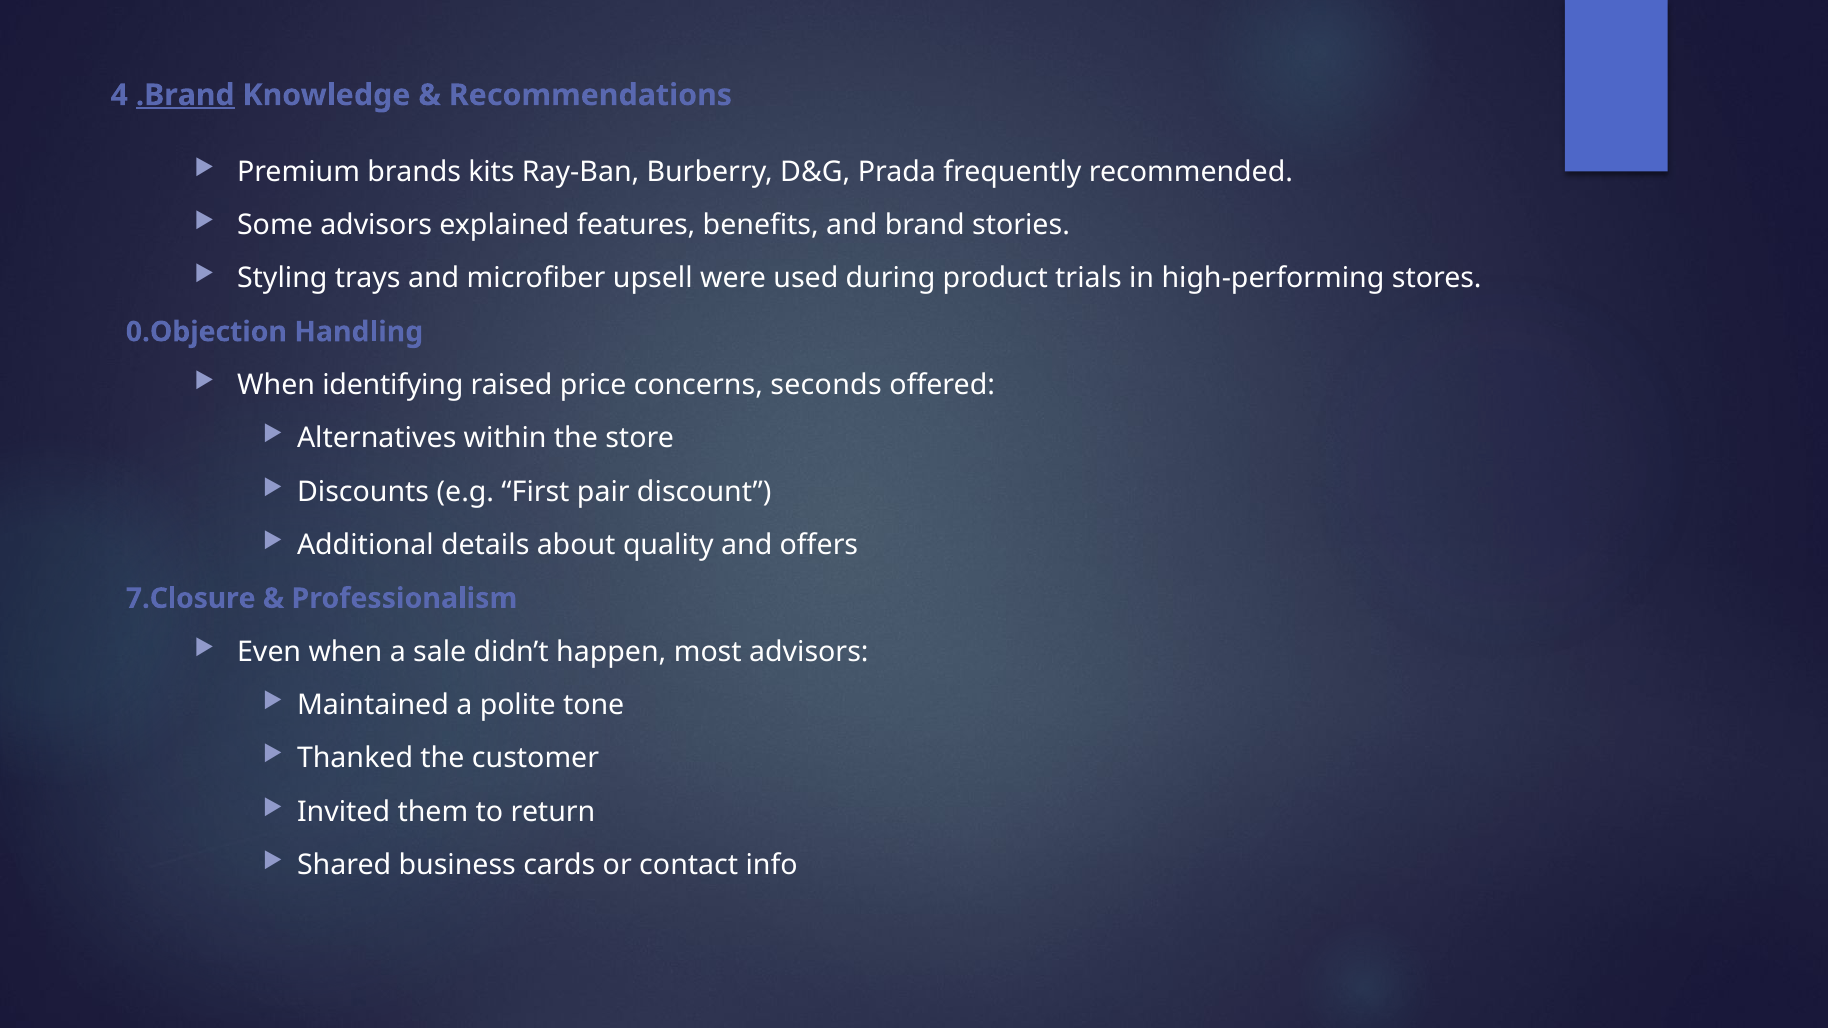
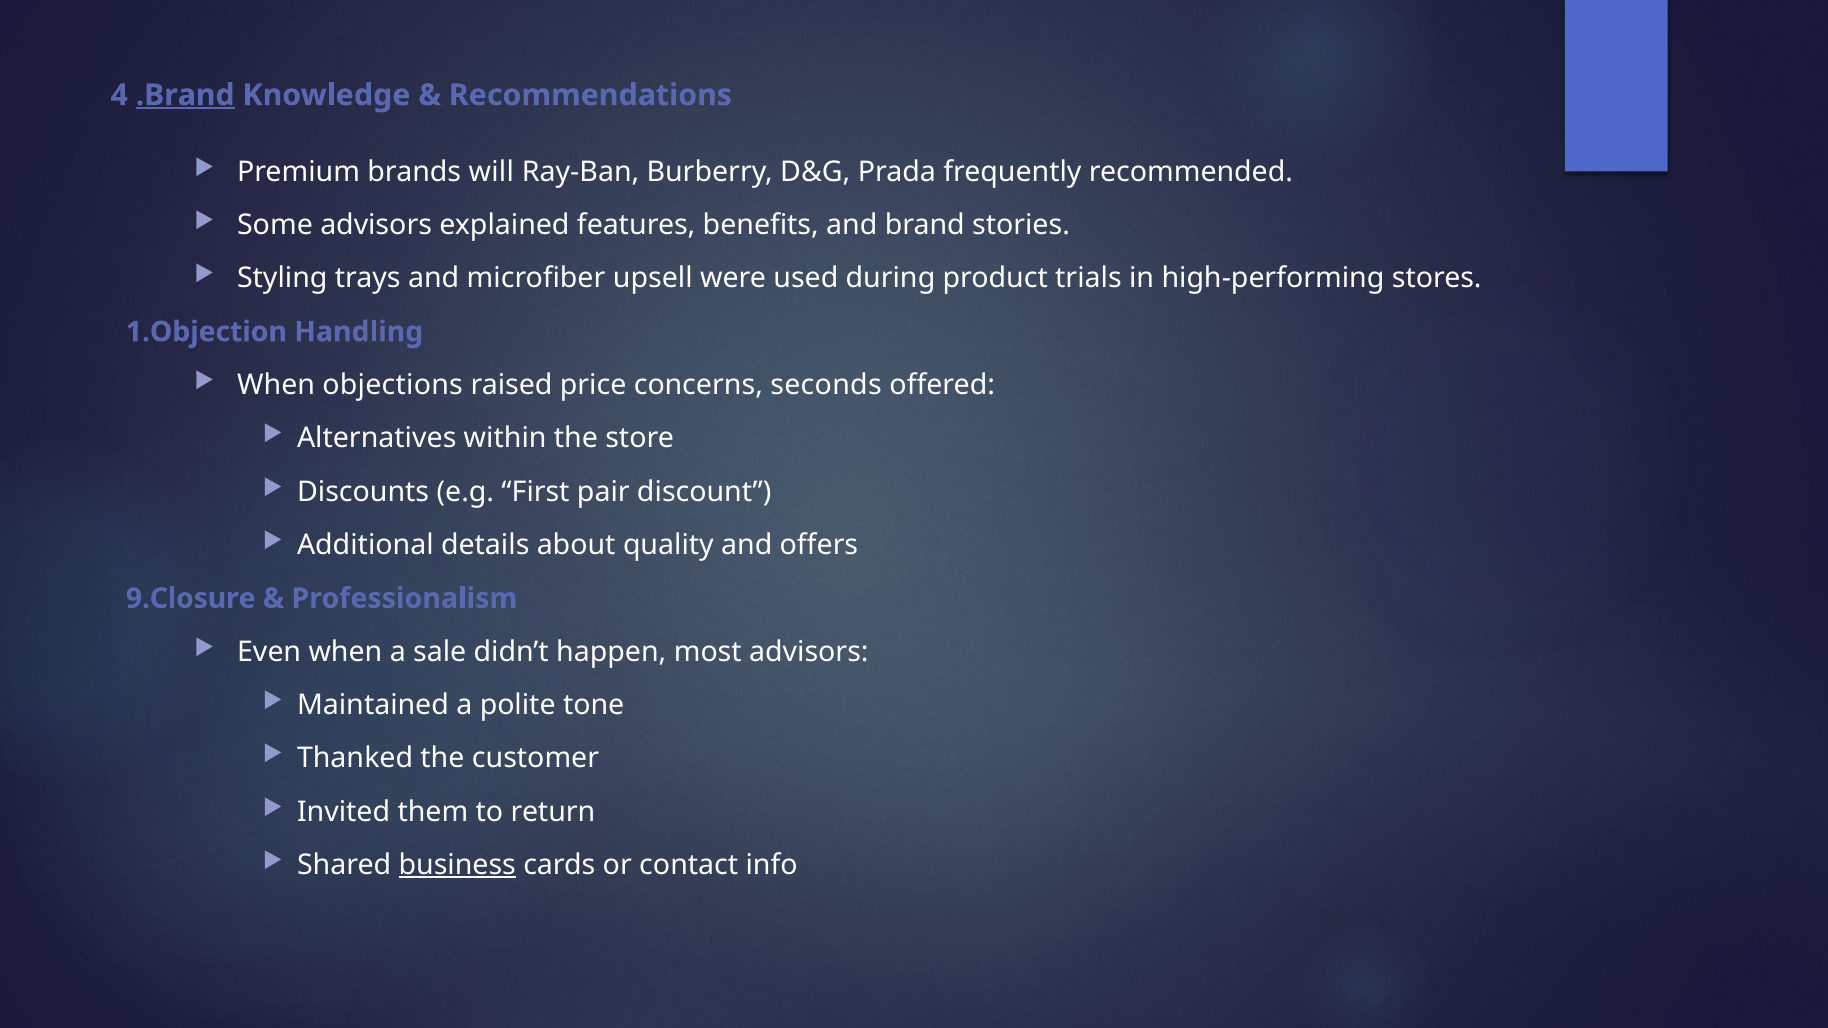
kits: kits -> will
0.Objection: 0.Objection -> 1.Objection
identifying: identifying -> objections
7.Closure: 7.Closure -> 9.Closure
business underline: none -> present
